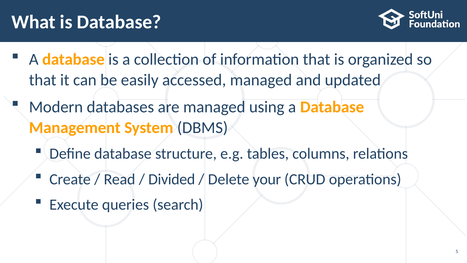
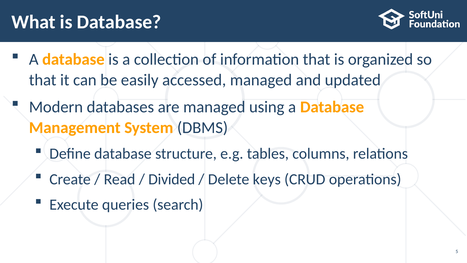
your: your -> keys
